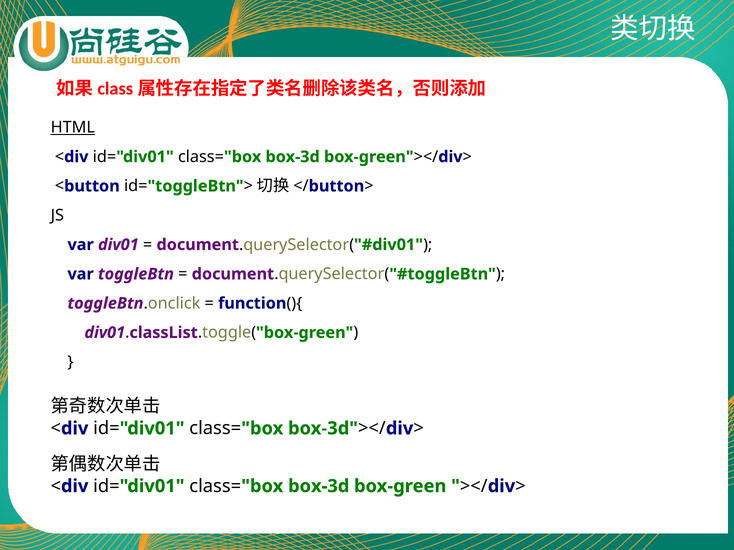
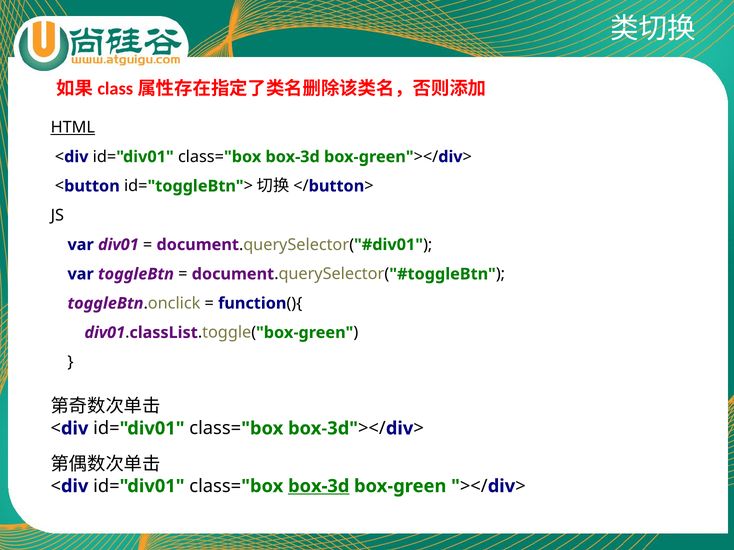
box-3d at (319, 487) underline: none -> present
